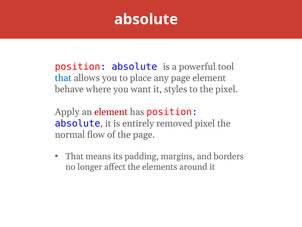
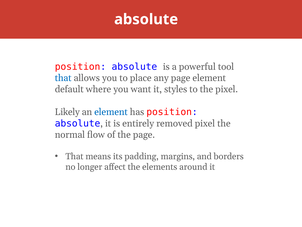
behave: behave -> default
Apply: Apply -> Likely
element at (111, 112) colour: red -> blue
